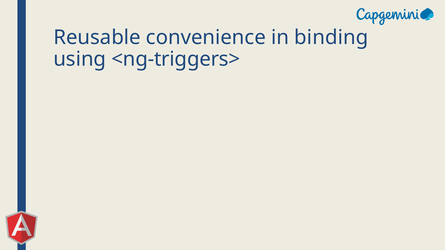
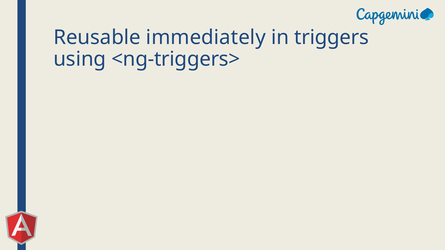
convenience: convenience -> immediately
binding: binding -> triggers
